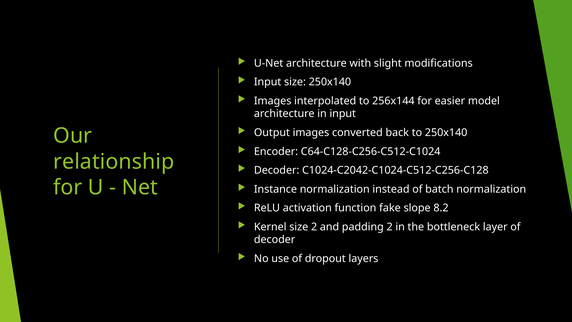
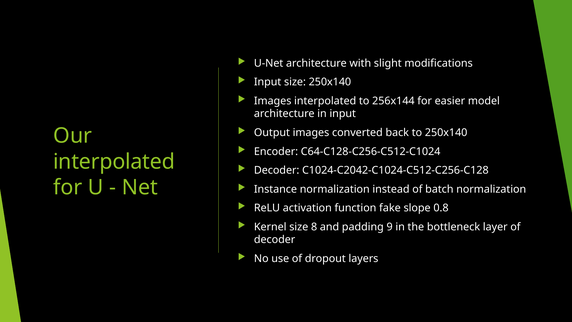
relationship at (114, 162): relationship -> interpolated
8.2: 8.2 -> 0.8
size 2: 2 -> 8
padding 2: 2 -> 9
